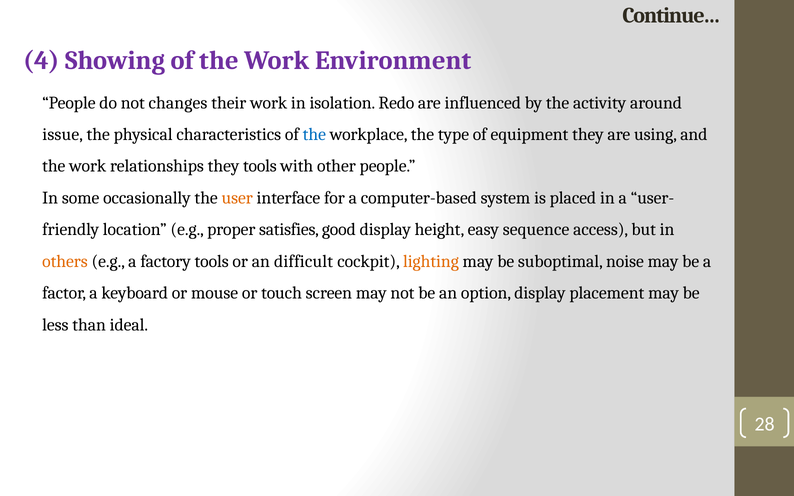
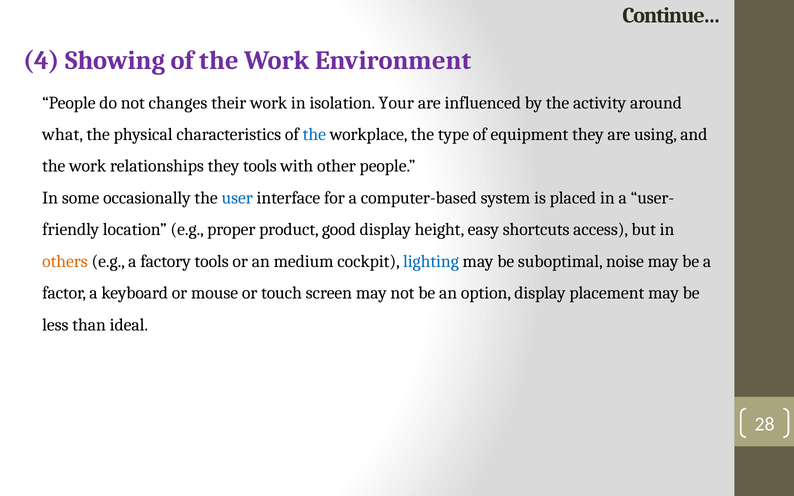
Redo: Redo -> Your
issue: issue -> what
user colour: orange -> blue
satisfies: satisfies -> product
sequence: sequence -> shortcuts
difficult: difficult -> medium
lighting colour: orange -> blue
